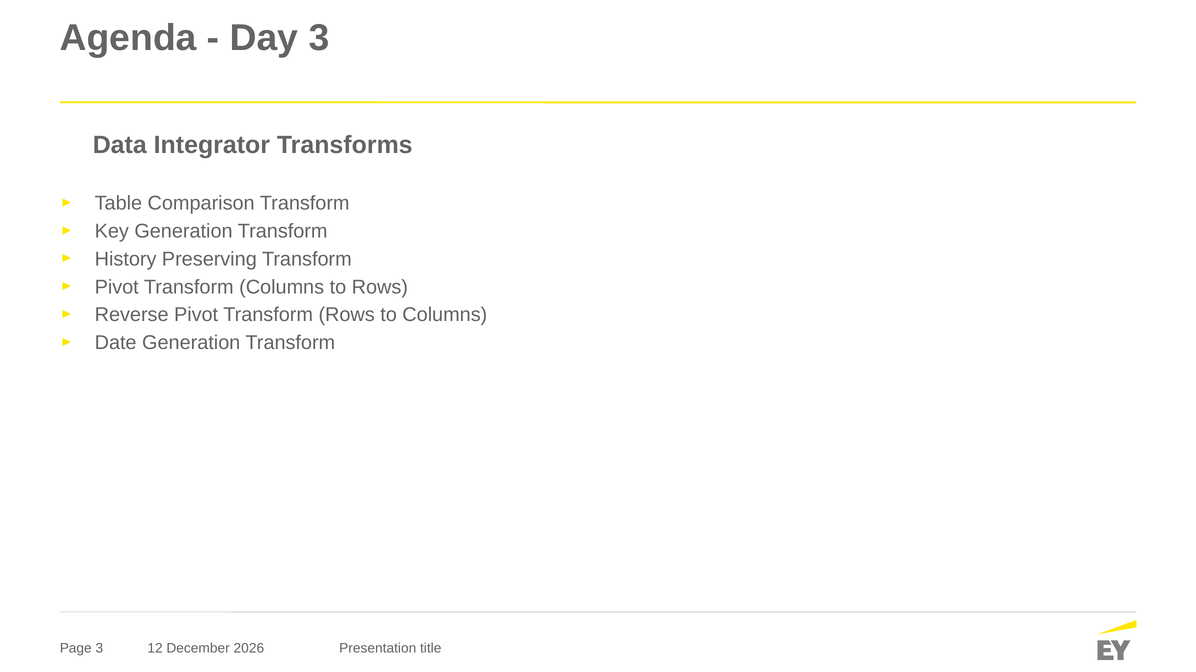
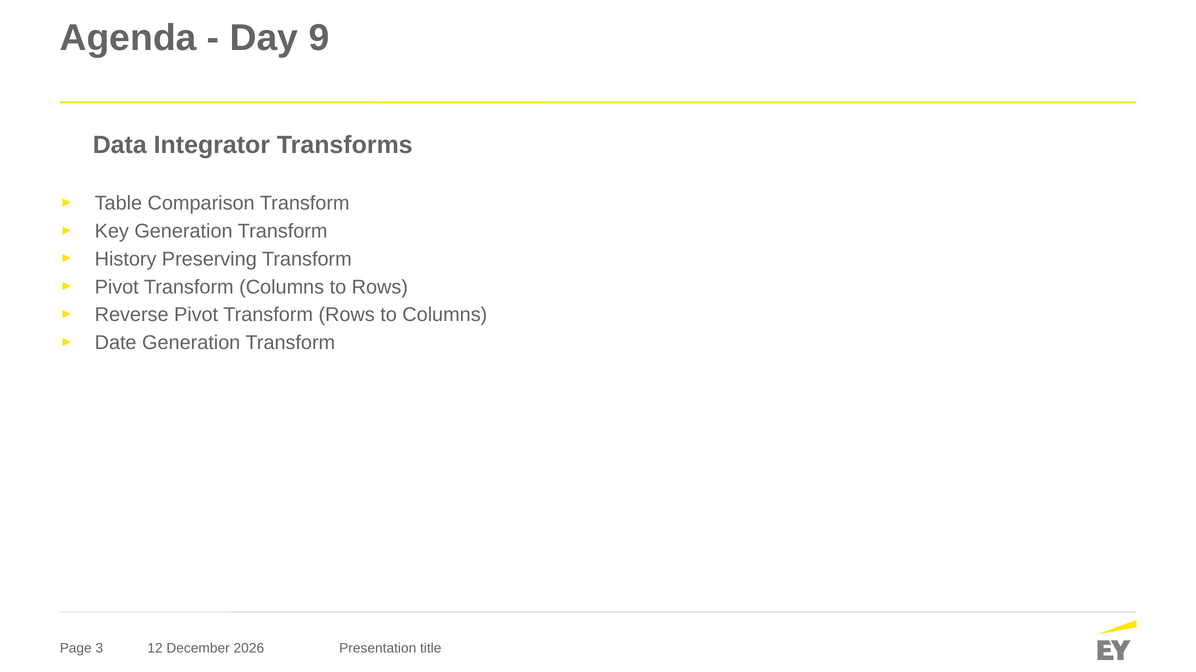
Day 3: 3 -> 9
